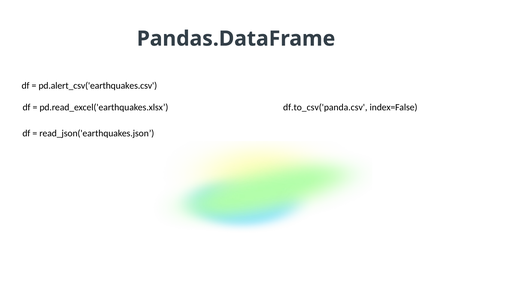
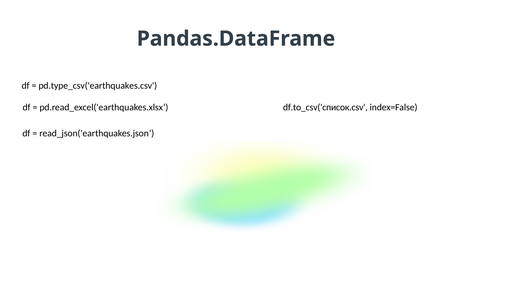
pd.alert_csv('earthquakes.csv: pd.alert_csv('earthquakes.csv -> pd.type_csv('earthquakes.csv
df.to_csv('panda.csv: df.to_csv('panda.csv -> df.to_csv('список.csv
